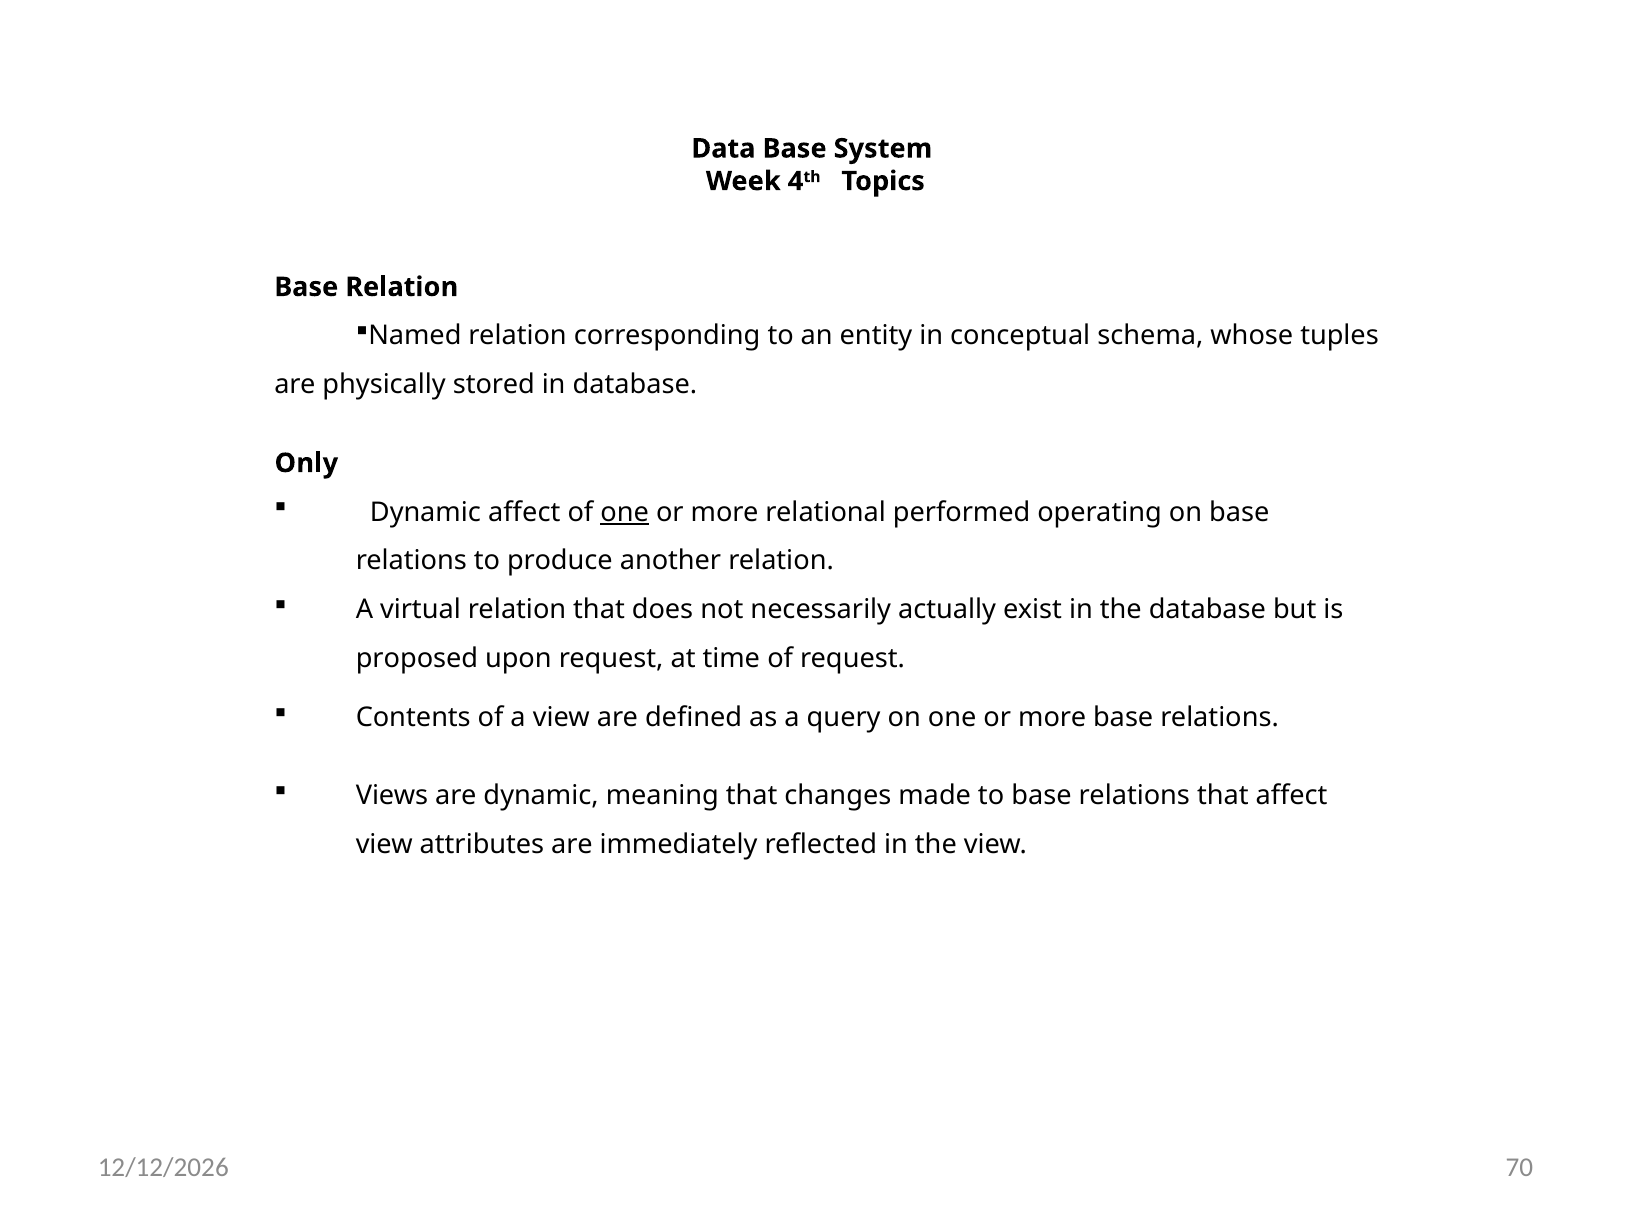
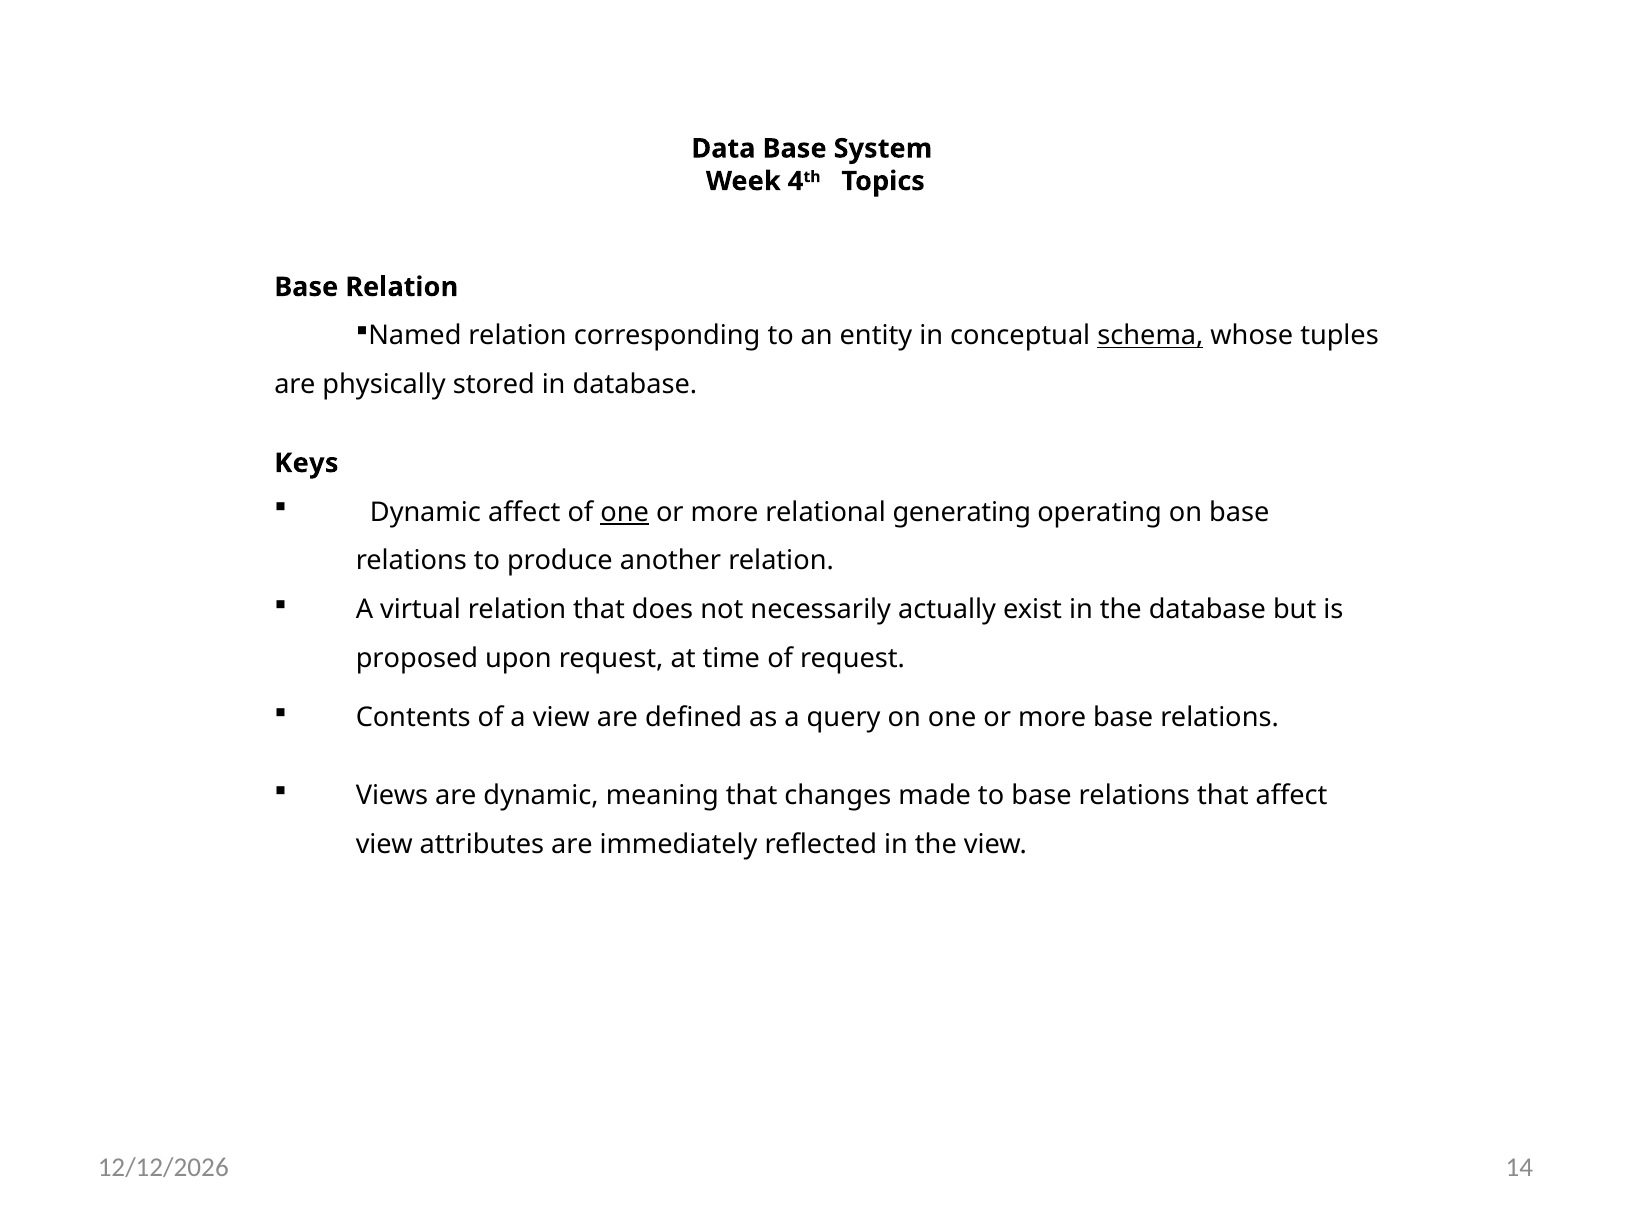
schema underline: none -> present
Only: Only -> Keys
performed: performed -> generating
70: 70 -> 14
